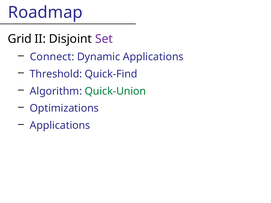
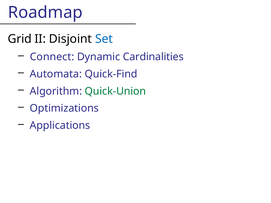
Set colour: purple -> blue
Dynamic Applications: Applications -> Cardinalities
Threshold: Threshold -> Automata
